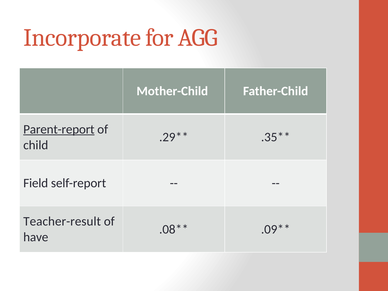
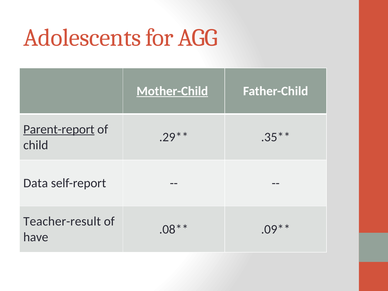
Incorporate: Incorporate -> Adolescents
Mother-Child underline: none -> present
Field: Field -> Data
